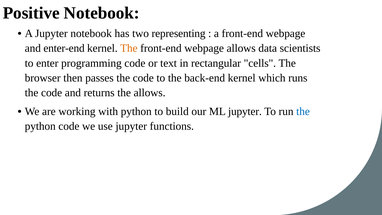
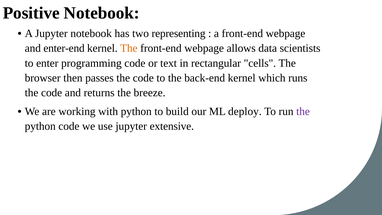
the allows: allows -> breeze
ML jupyter: jupyter -> deploy
the at (303, 111) colour: blue -> purple
functions: functions -> extensive
